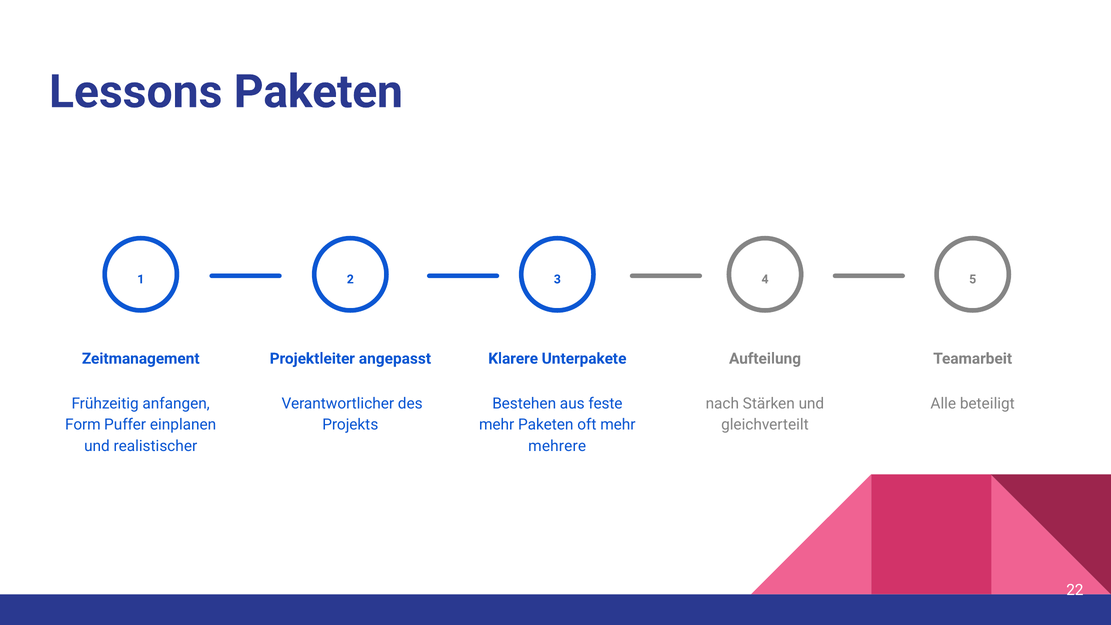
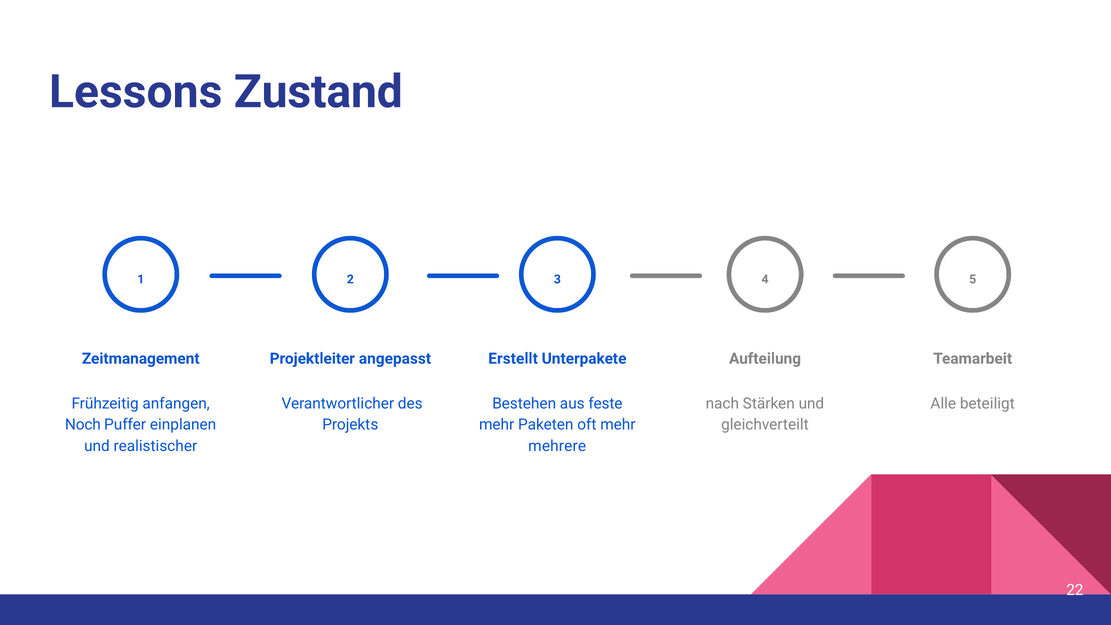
Lessons Paketen: Paketen -> Zustand
Klarere: Klarere -> Erstellt
Form: Form -> Noch
